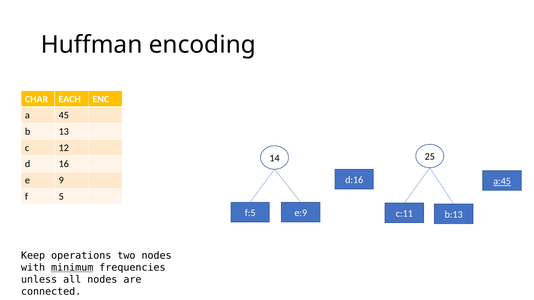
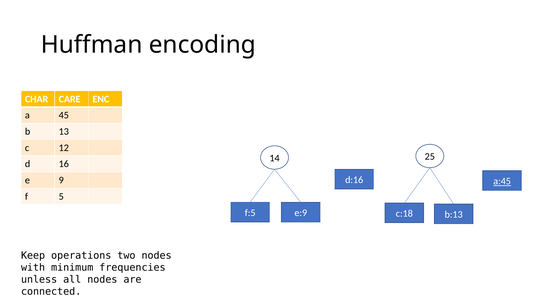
EACH: EACH -> CARE
c:11: c:11 -> c:18
minimum underline: present -> none
